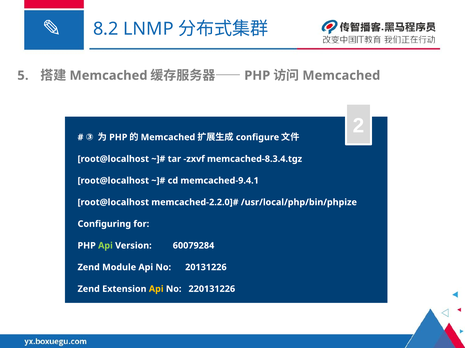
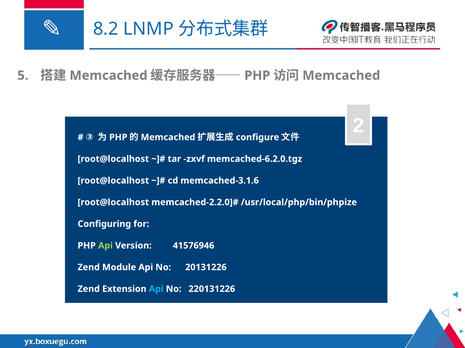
memcached-8.3.4.tgz: memcached-8.3.4.tgz -> memcached-6.2.0.tgz
memcached-9.4.1: memcached-9.4.1 -> memcached-3.1.6
60079284: 60079284 -> 41576946
Api at (156, 290) colour: yellow -> light blue
